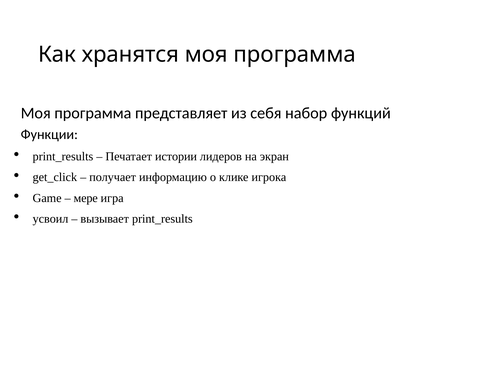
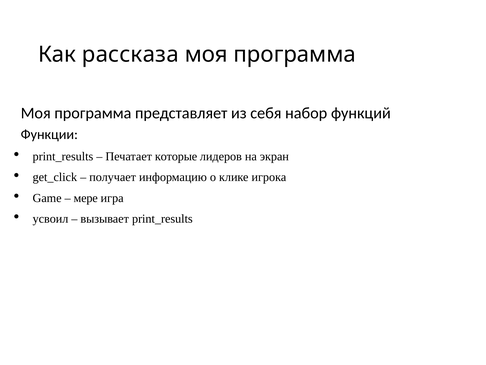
хранятся: хранятся -> рассказа
истории: истории -> которые
